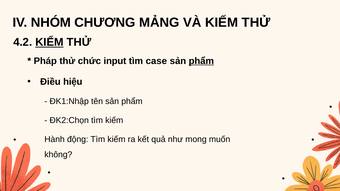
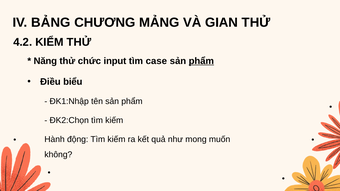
NHÓM: NHÓM -> BẢNG
VÀ KIẾM: KIẾM -> GIAN
KIỂM underline: present -> none
Pháp: Pháp -> Năng
hiệu: hiệu -> biểu
